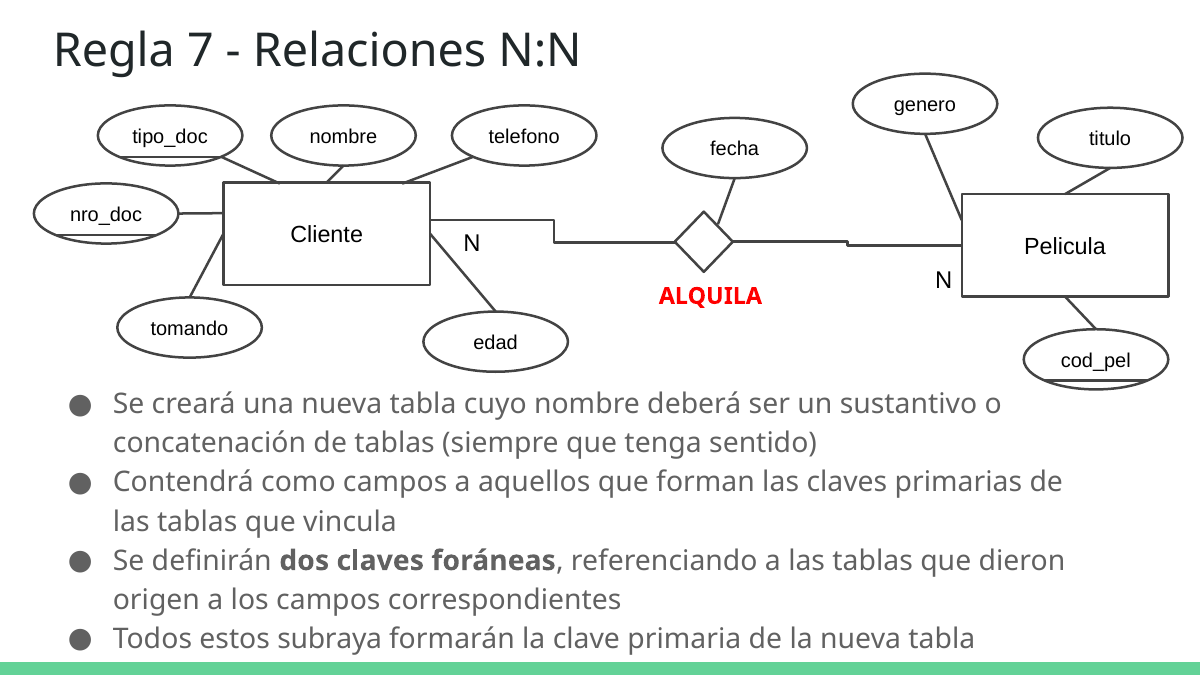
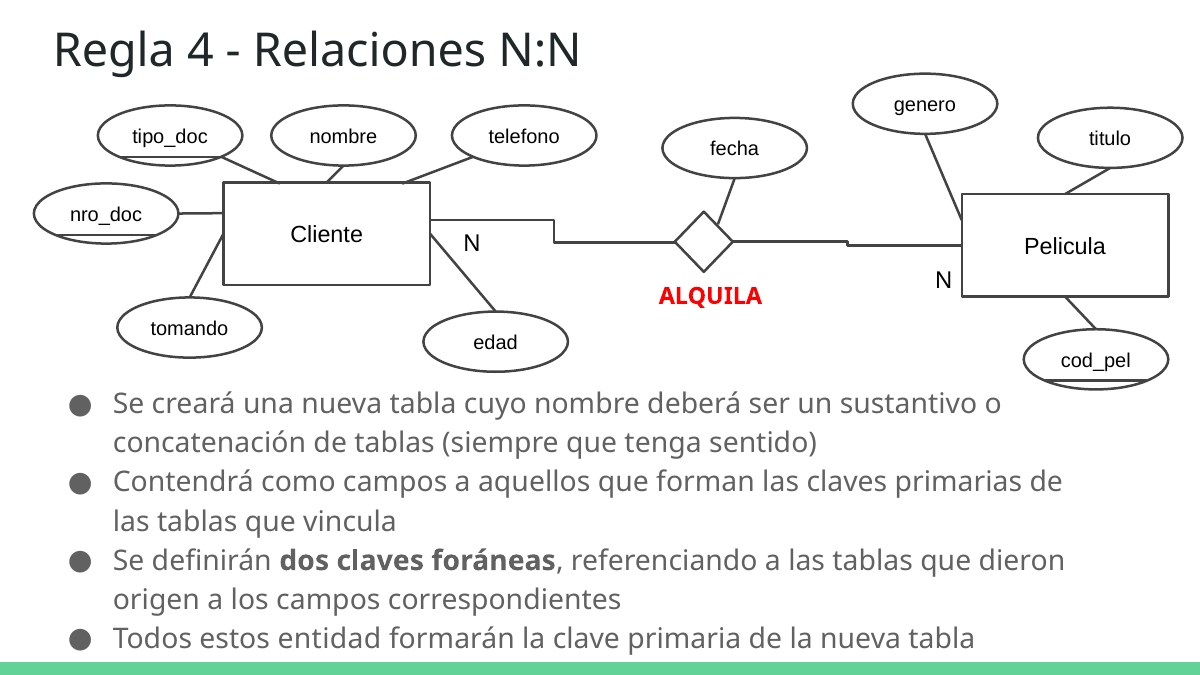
7: 7 -> 4
subraya: subraya -> entidad
